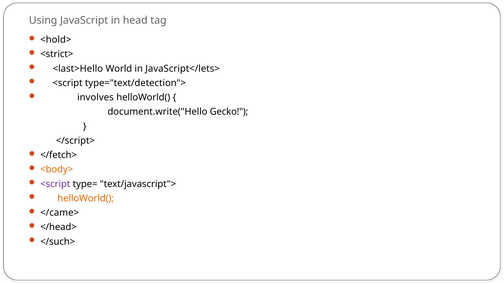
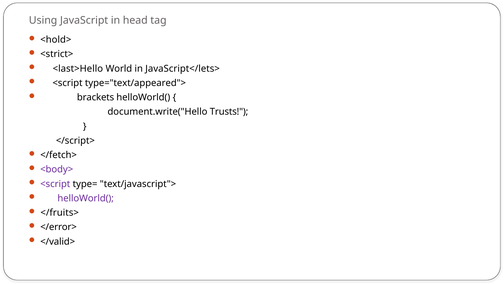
type="text/detection">: type="text/detection"> -> type="text/appeared">
involves: involves -> brackets
Gecko: Gecko -> Trusts
<body> colour: orange -> purple
helloWorld( at (86, 198) colour: orange -> purple
</came>: </came> -> </fruits>
</head>: </head> -> </error>
</such>: </such> -> </valid>
